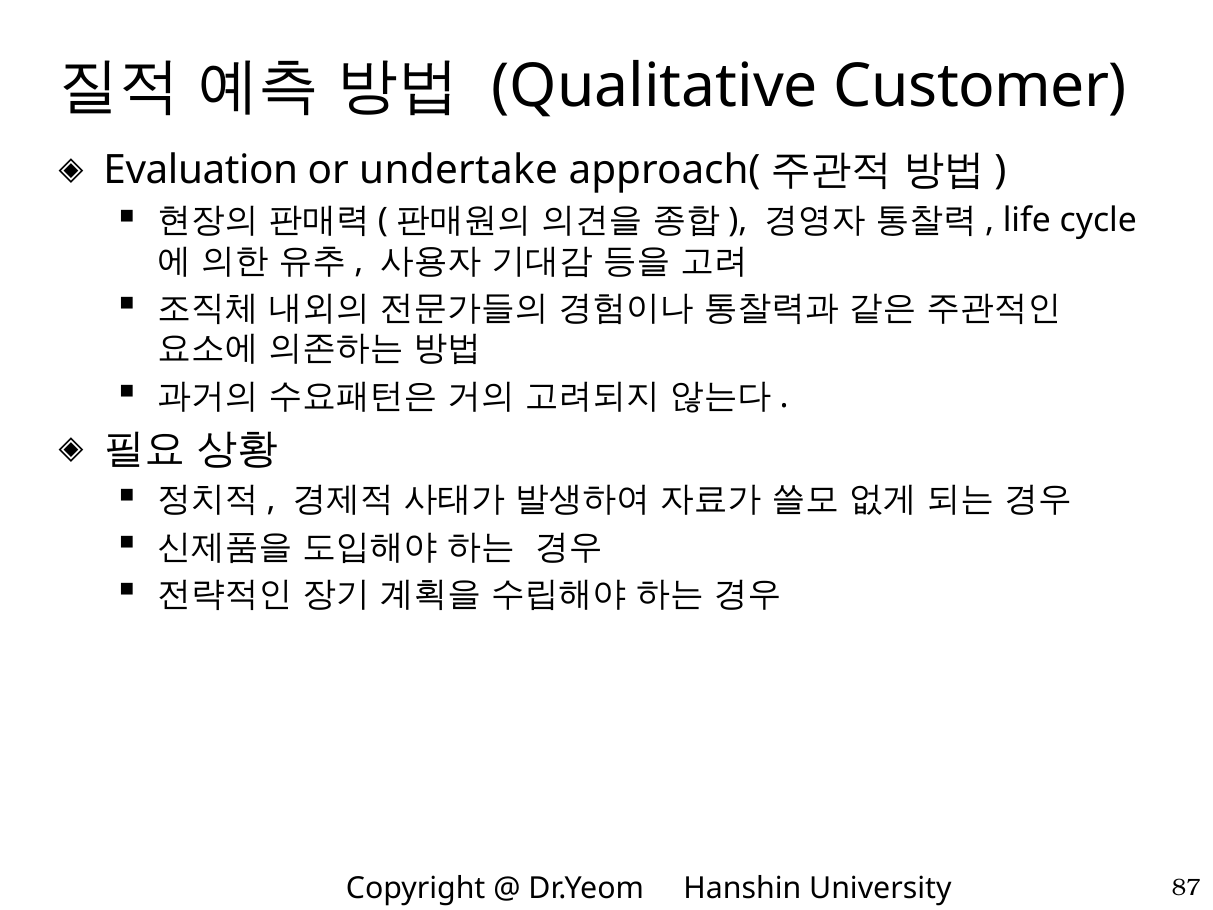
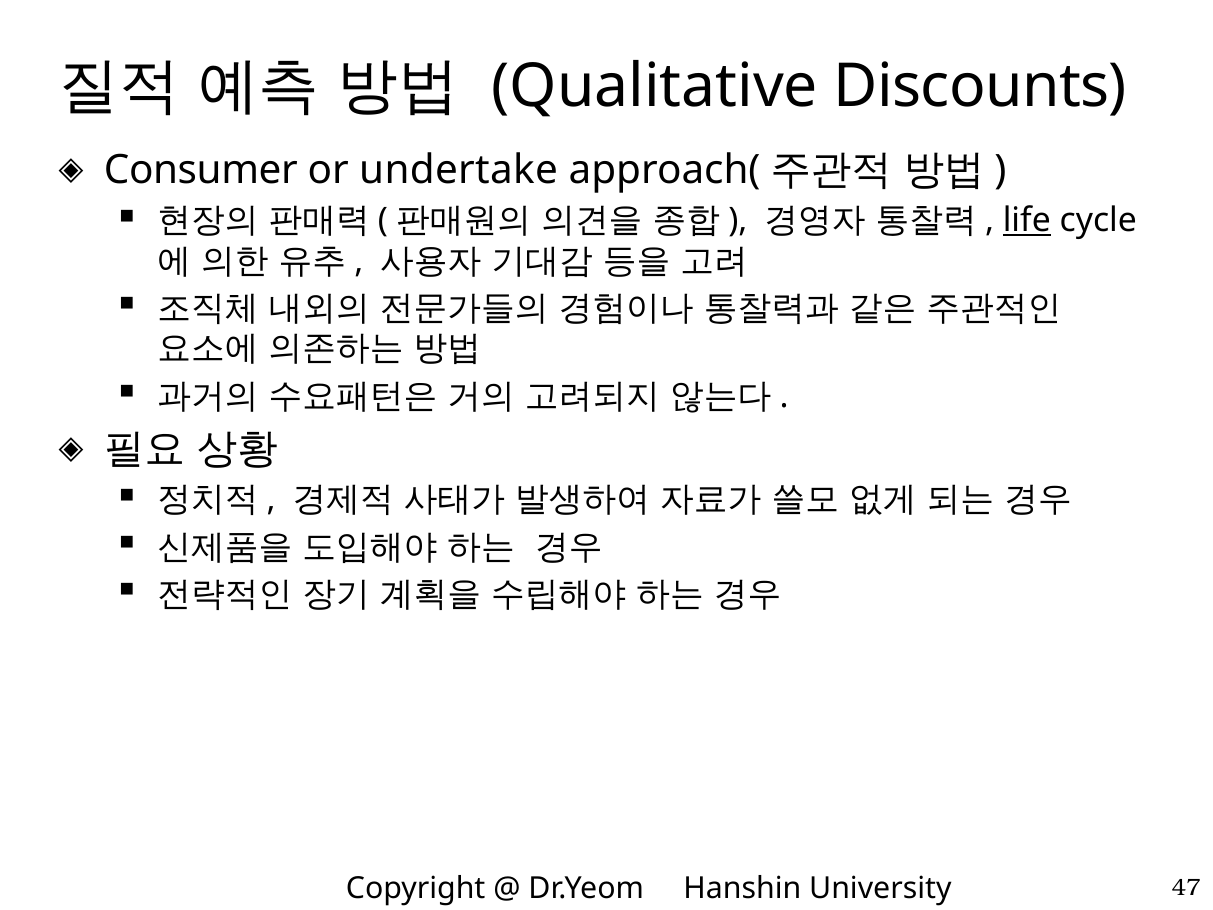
Customer: Customer -> Discounts
Evaluation: Evaluation -> Consumer
life underline: none -> present
87: 87 -> 47
